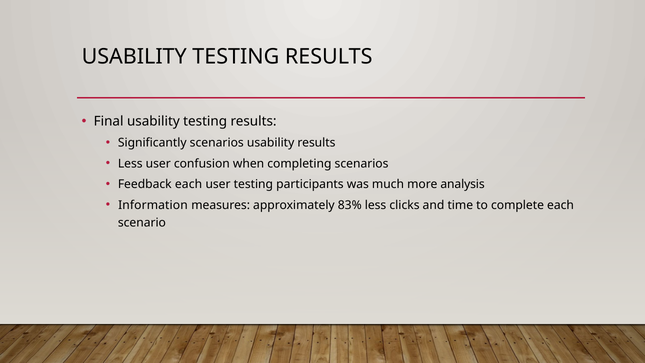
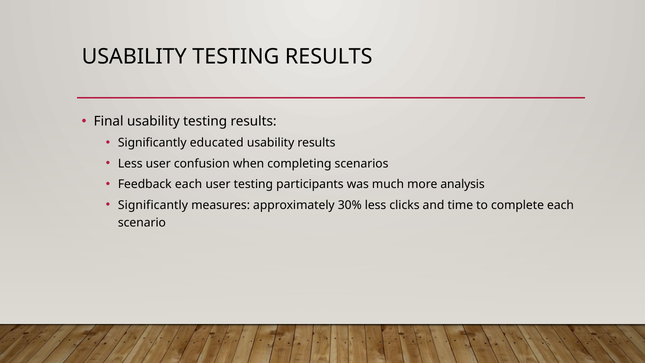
Significantly scenarios: scenarios -> educated
Information at (153, 205): Information -> Significantly
83%: 83% -> 30%
